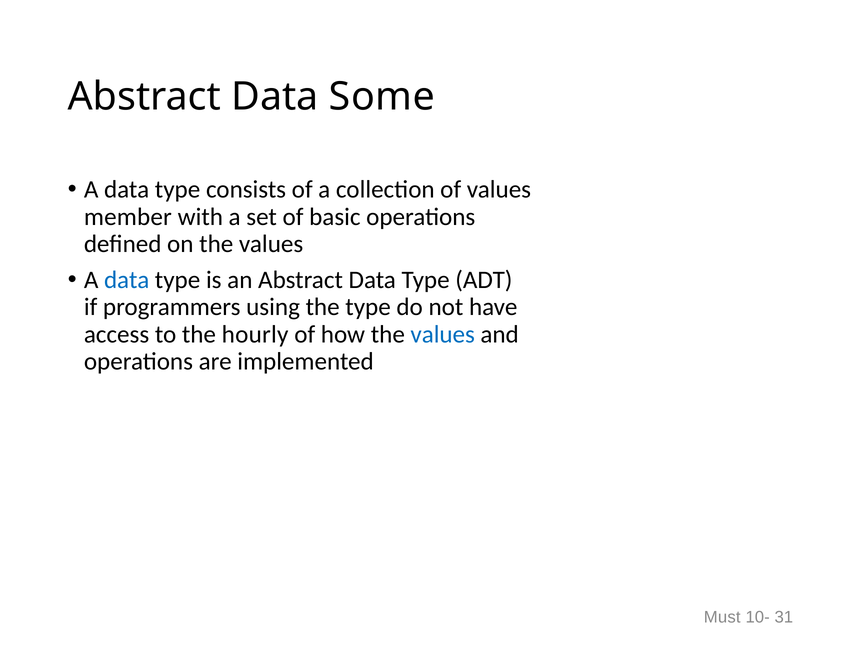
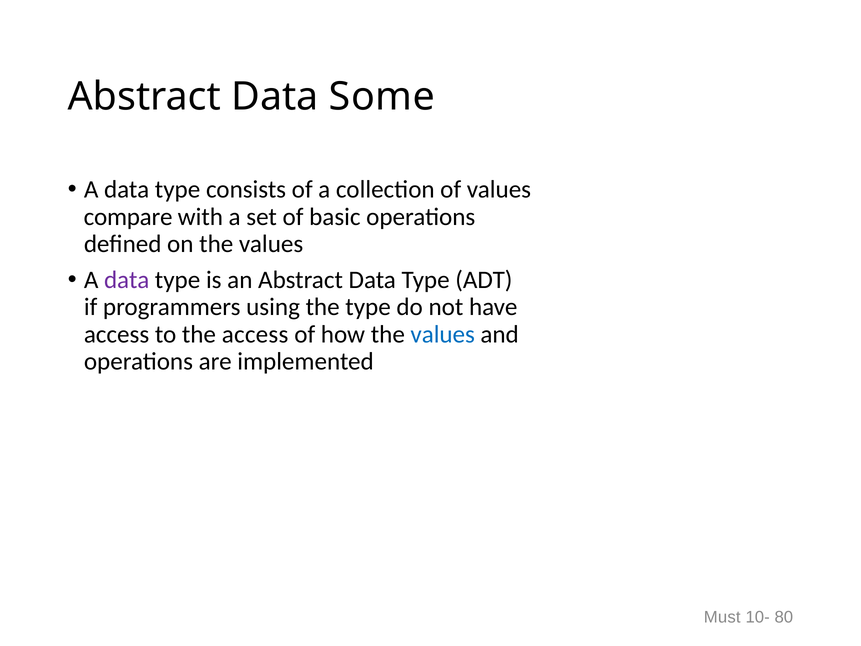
member: member -> compare
data at (127, 280) colour: blue -> purple
the hourly: hourly -> access
31: 31 -> 80
